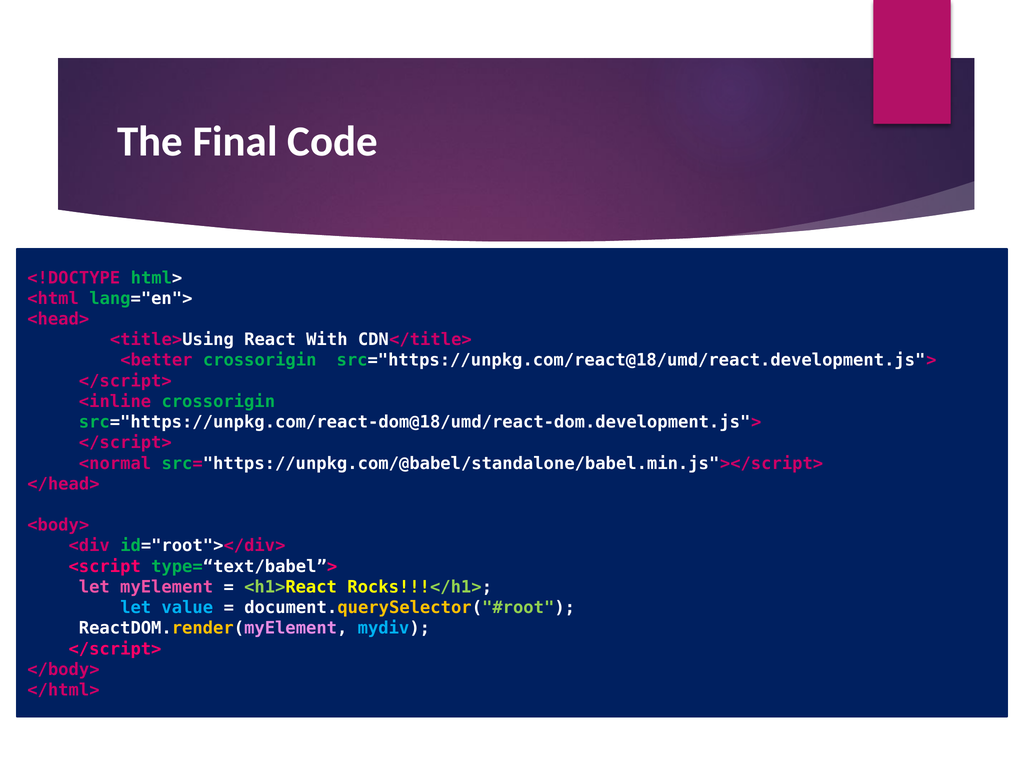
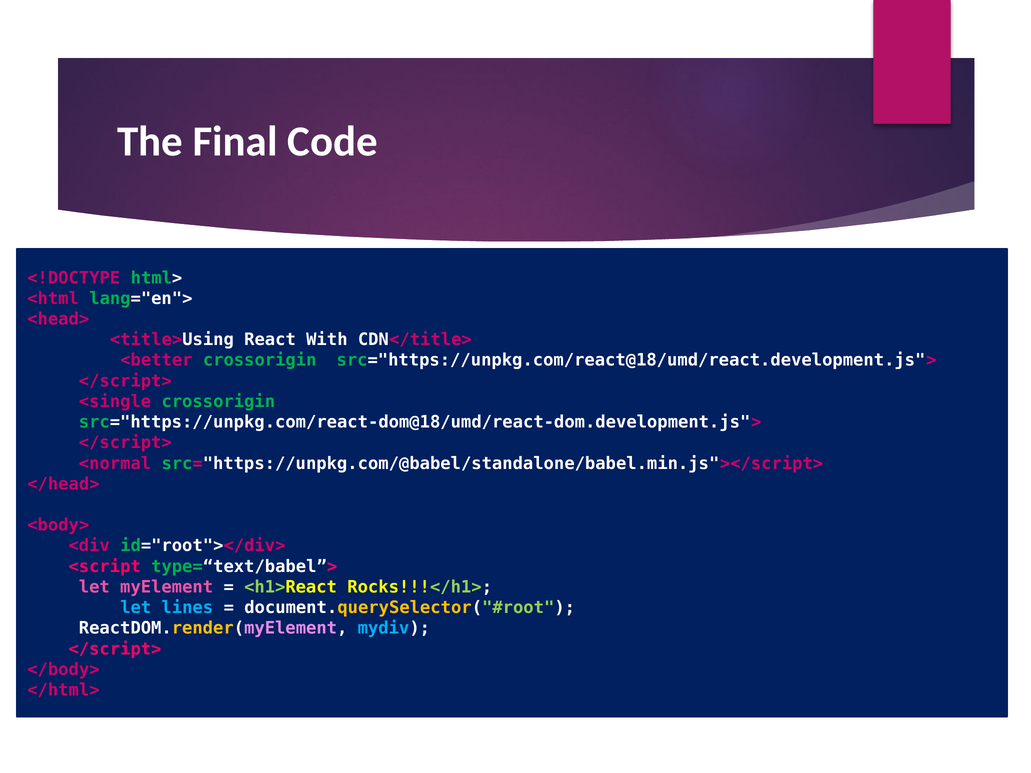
<inline: <inline -> <single
value: value -> lines
